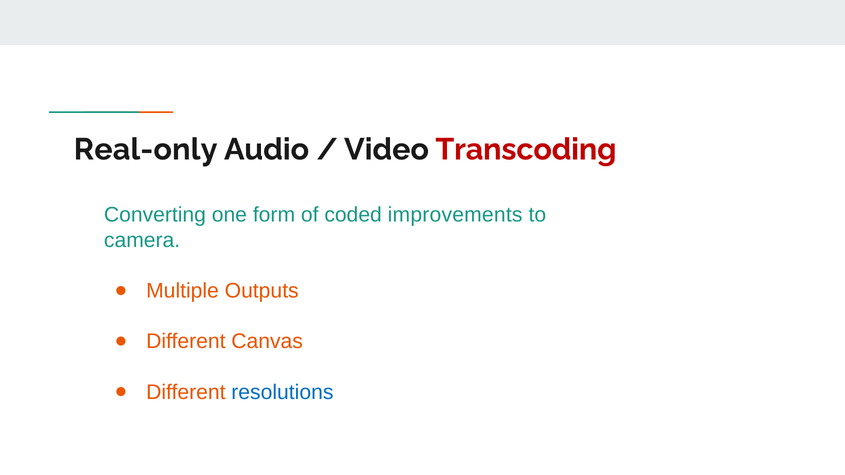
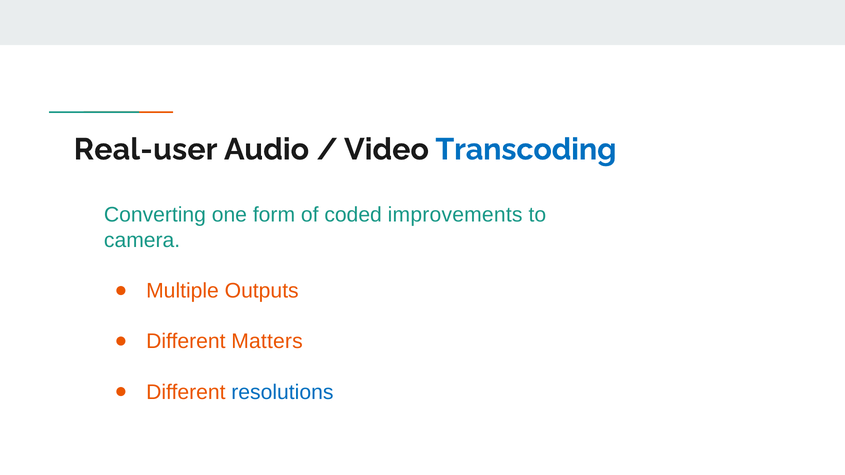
Real-only: Real-only -> Real-user
Transcoding colour: red -> blue
Canvas: Canvas -> Matters
